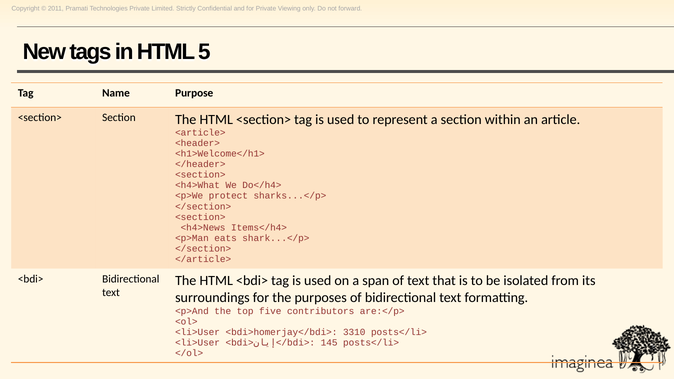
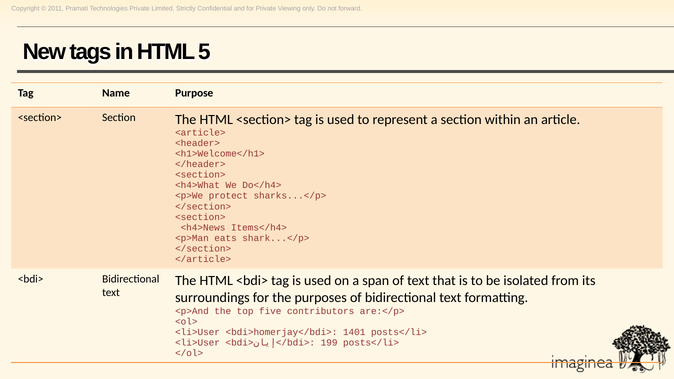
3310: 3310 -> 1401
145: 145 -> 199
